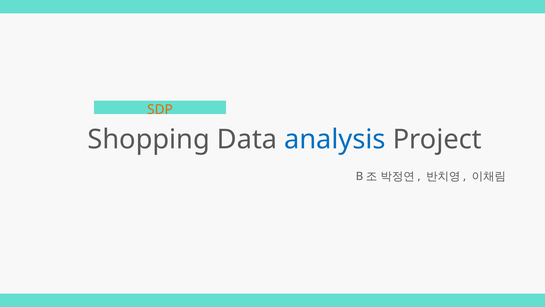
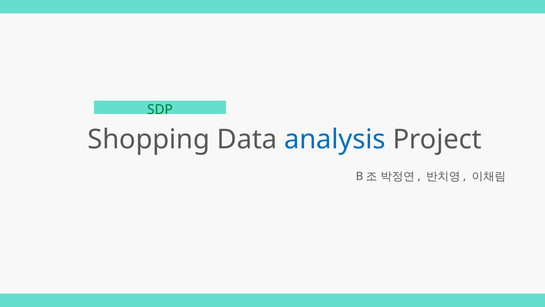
SDP colour: orange -> green
